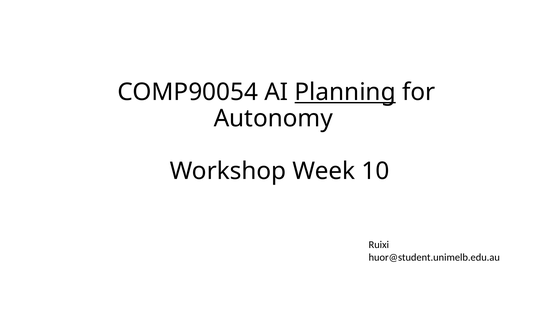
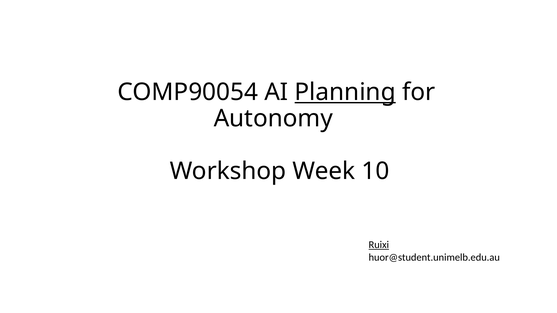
Ruixi underline: none -> present
